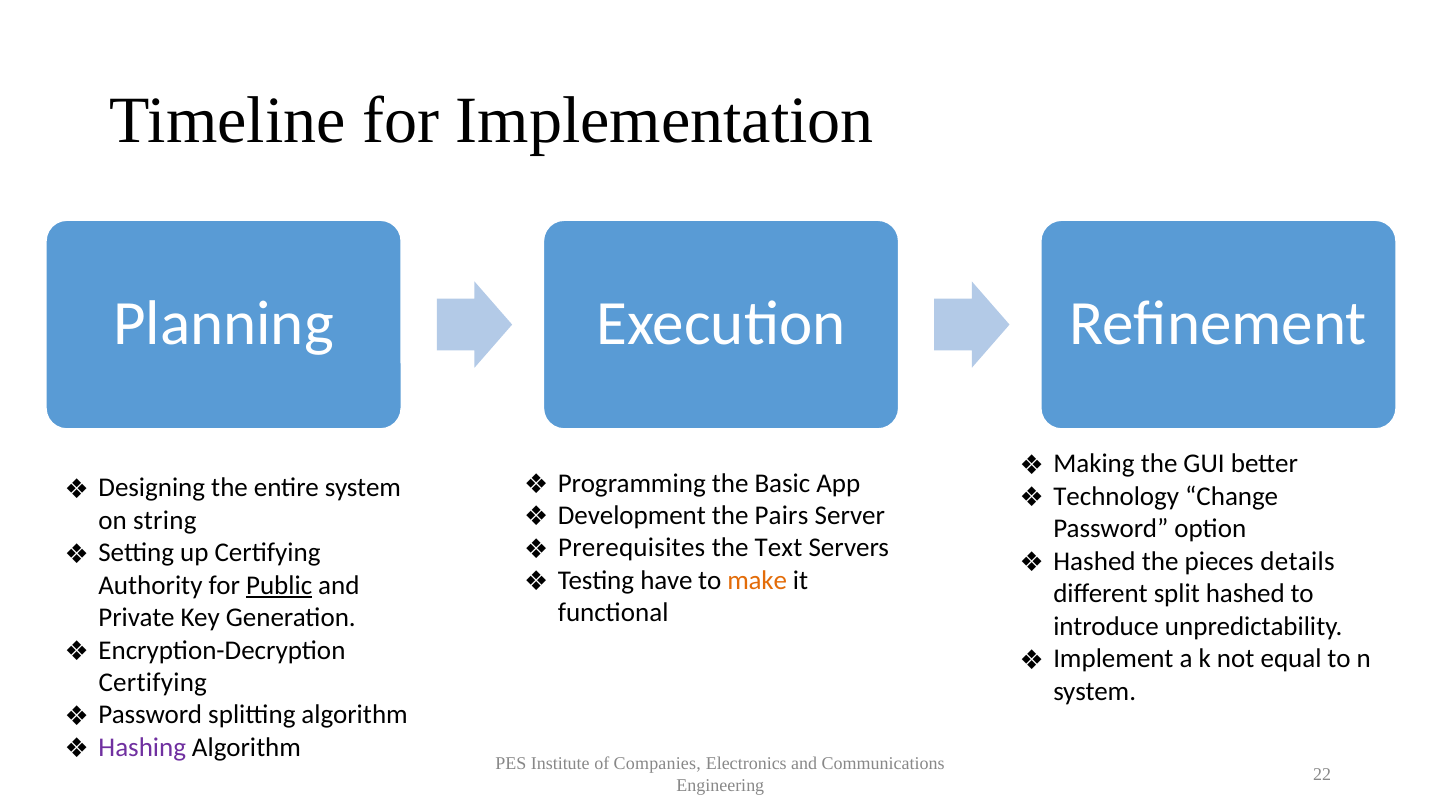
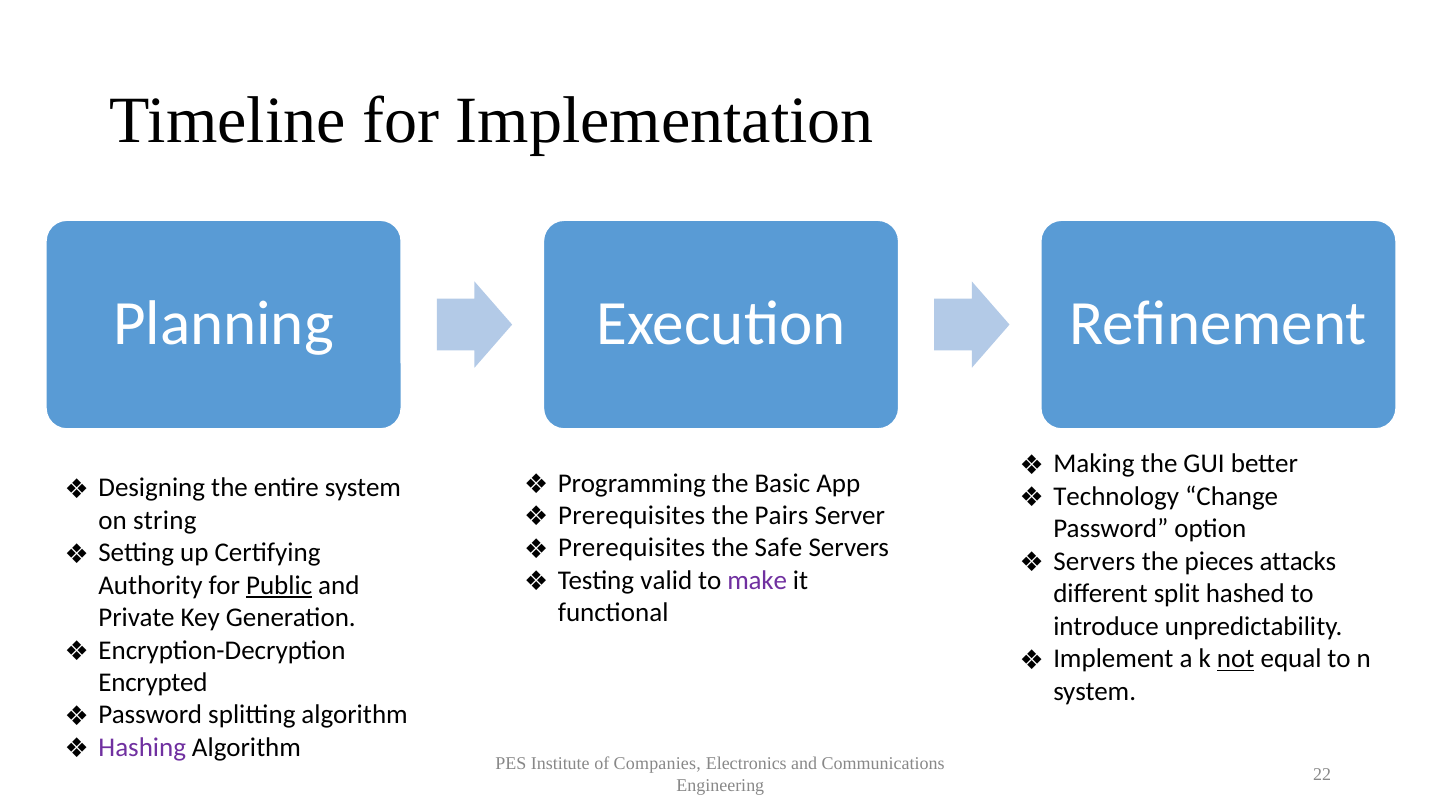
Development at (632, 515): Development -> Prerequisites
Text: Text -> Safe
Hashed at (1094, 561): Hashed -> Servers
details: details -> attacks
have: have -> valid
make colour: orange -> purple
not underline: none -> present
Certifying at (153, 682): Certifying -> Encrypted
